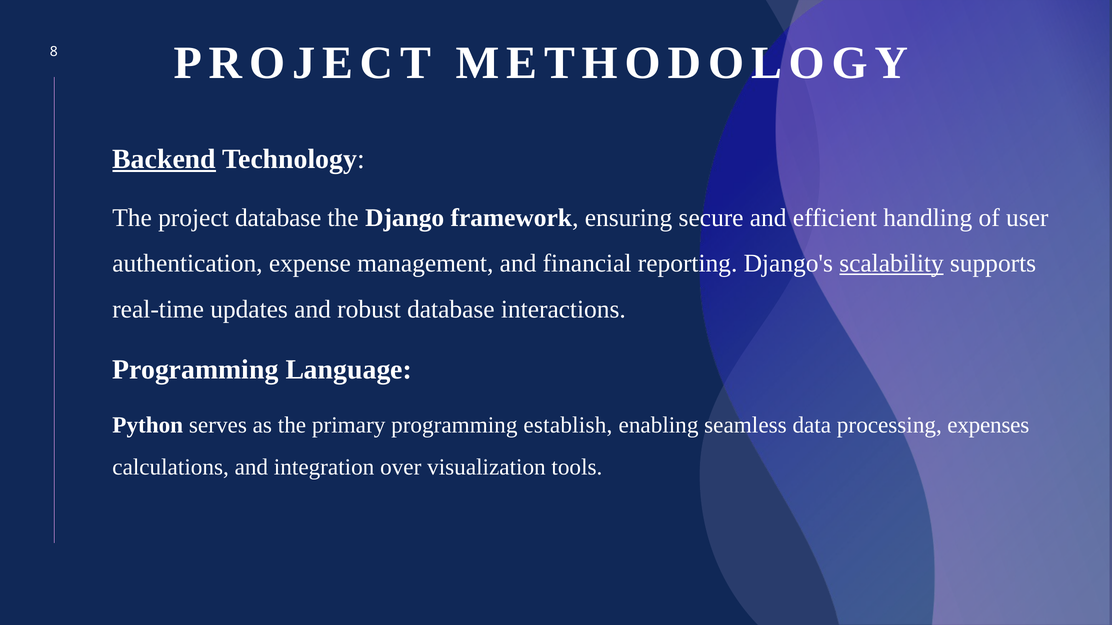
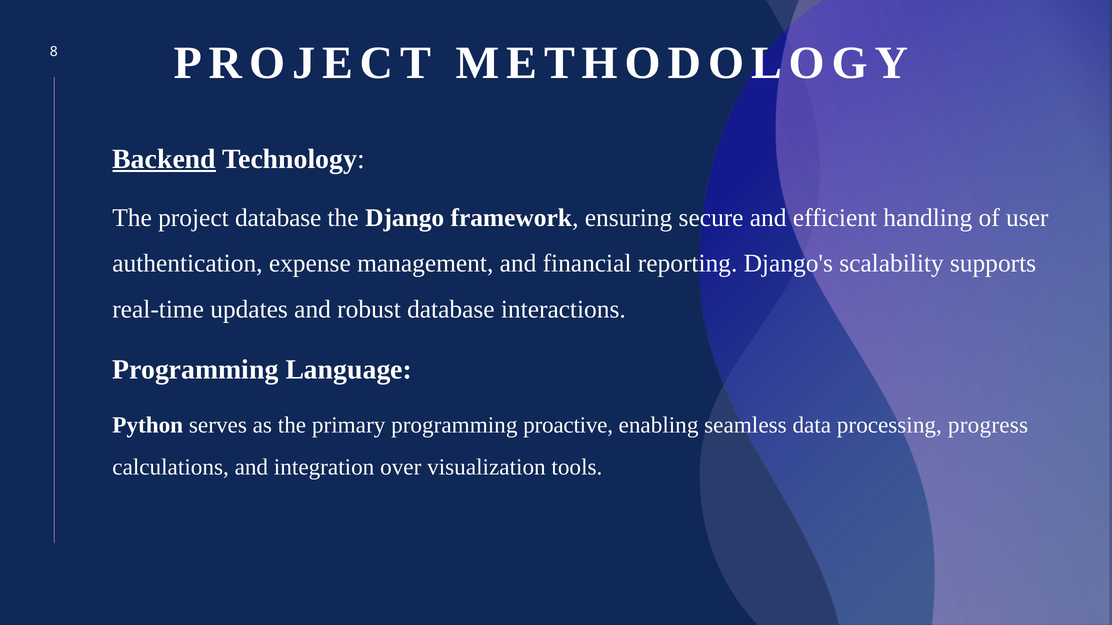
scalability underline: present -> none
establish: establish -> proactive
expenses: expenses -> progress
